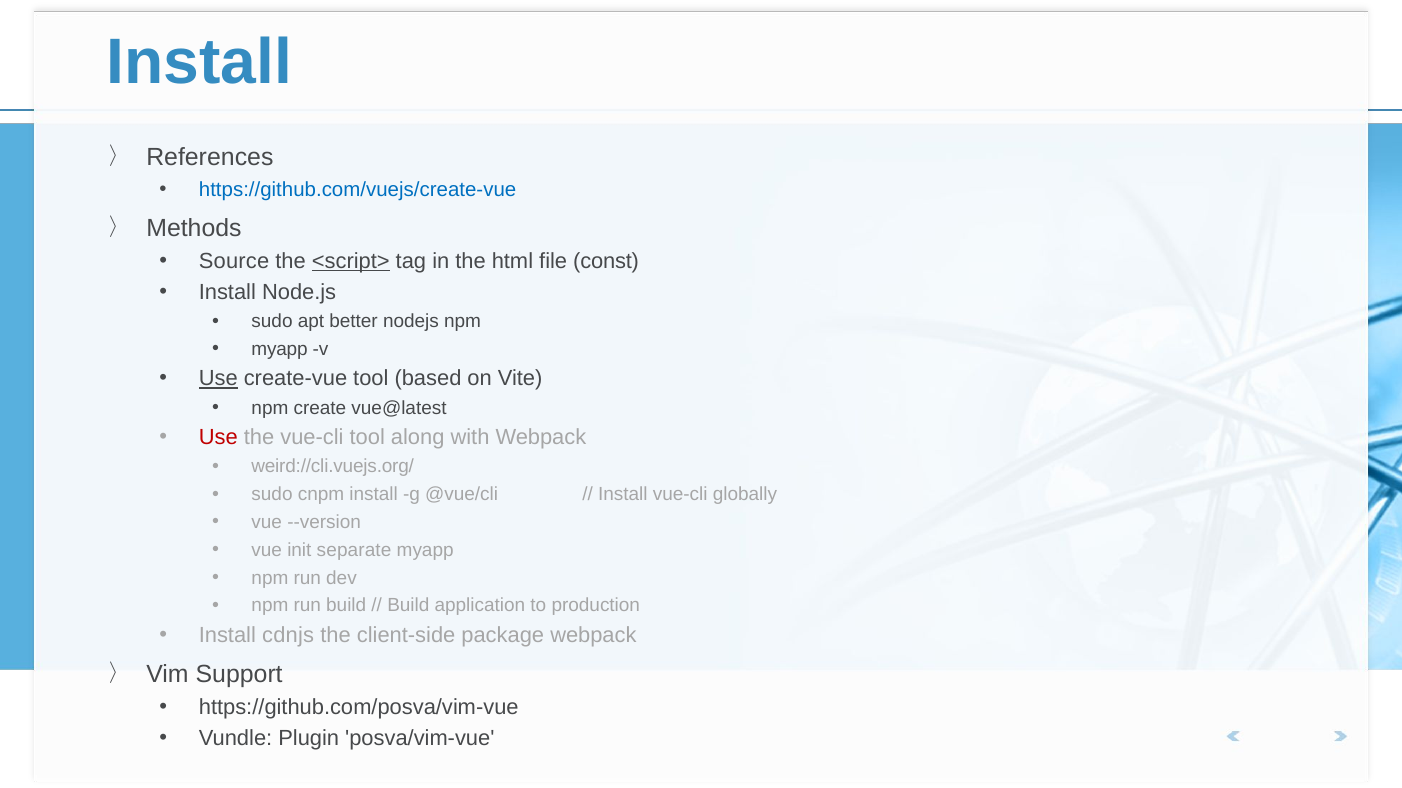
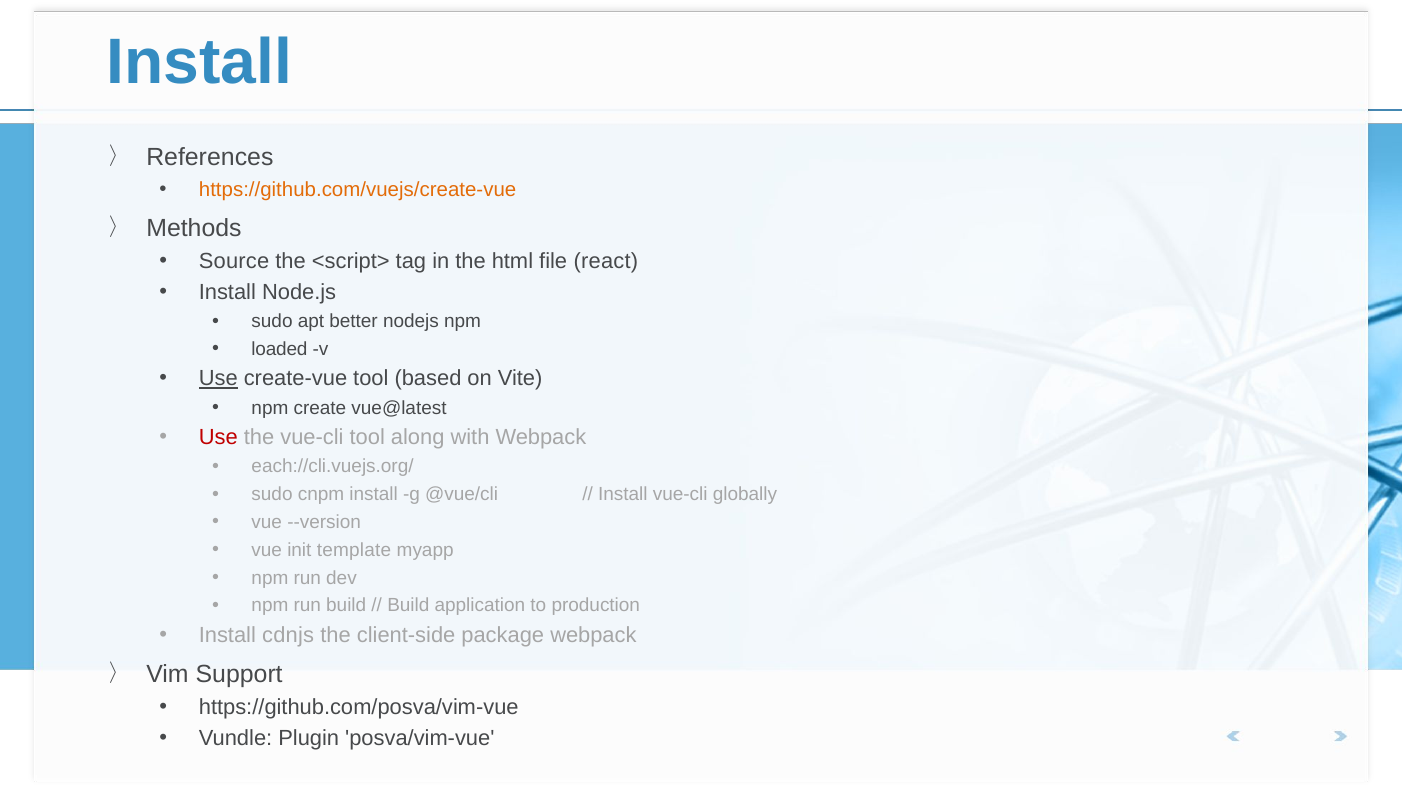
https://github.com/vuejs/create-vue colour: blue -> orange
<script> underline: present -> none
const: const -> react
myapp at (279, 349): myapp -> loaded
weird://cli.vuejs.org/: weird://cli.vuejs.org/ -> each://cli.vuejs.org/
separate: separate -> template
